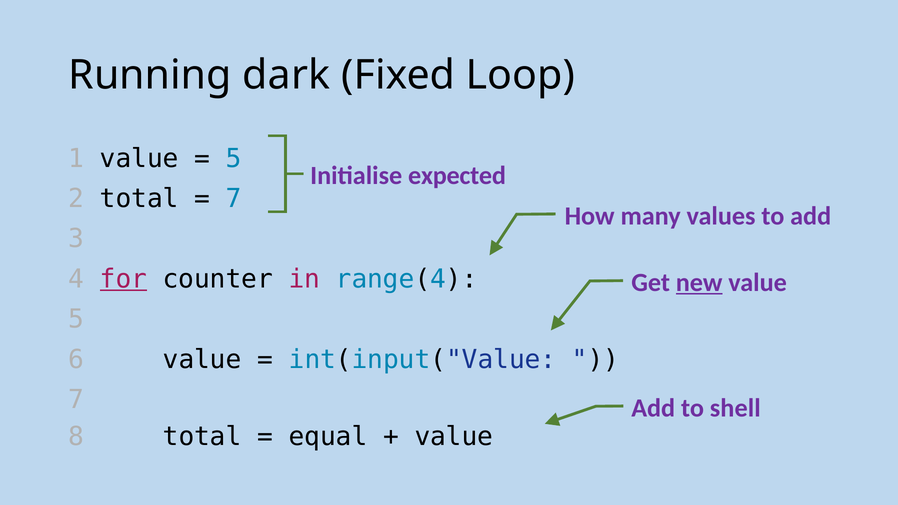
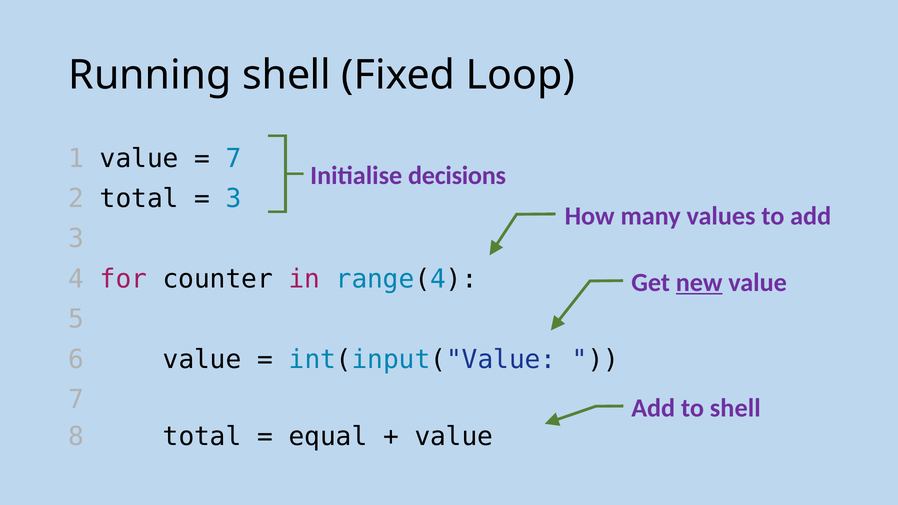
Running dark: dark -> shell
5 at (234, 159): 5 -> 7
expected: expected -> decisions
7 at (234, 199): 7 -> 3
for underline: present -> none
